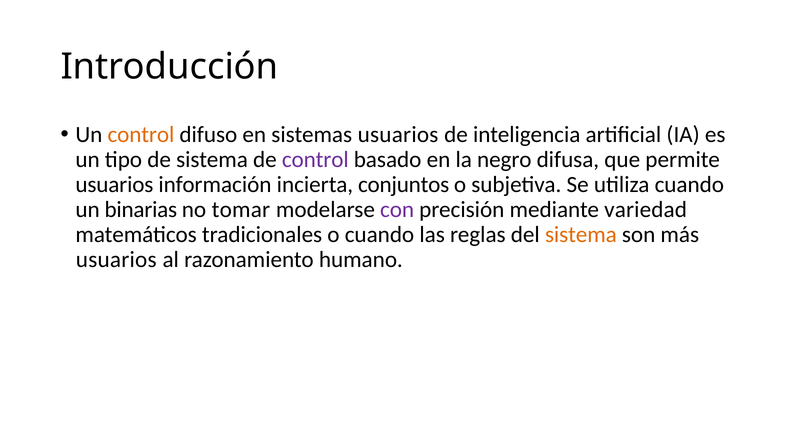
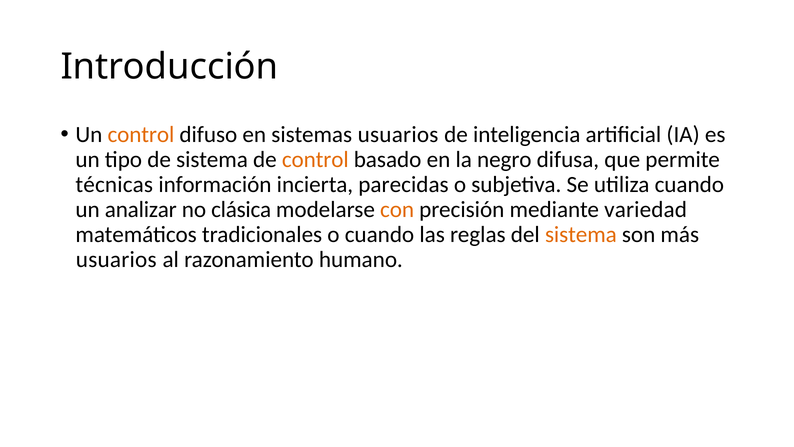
control at (315, 159) colour: purple -> orange
usuarios at (114, 184): usuarios -> técnicas
conjuntos: conjuntos -> parecidas
binarias: binarias -> analizar
tomar: tomar -> clásica
con colour: purple -> orange
